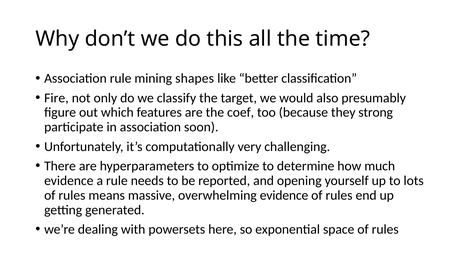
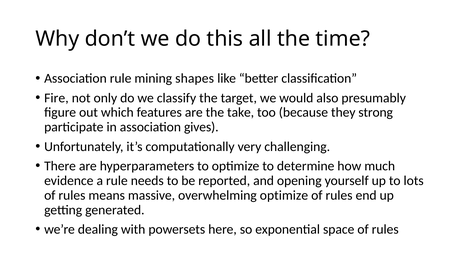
coef: coef -> take
soon: soon -> gives
overwhelming evidence: evidence -> optimize
